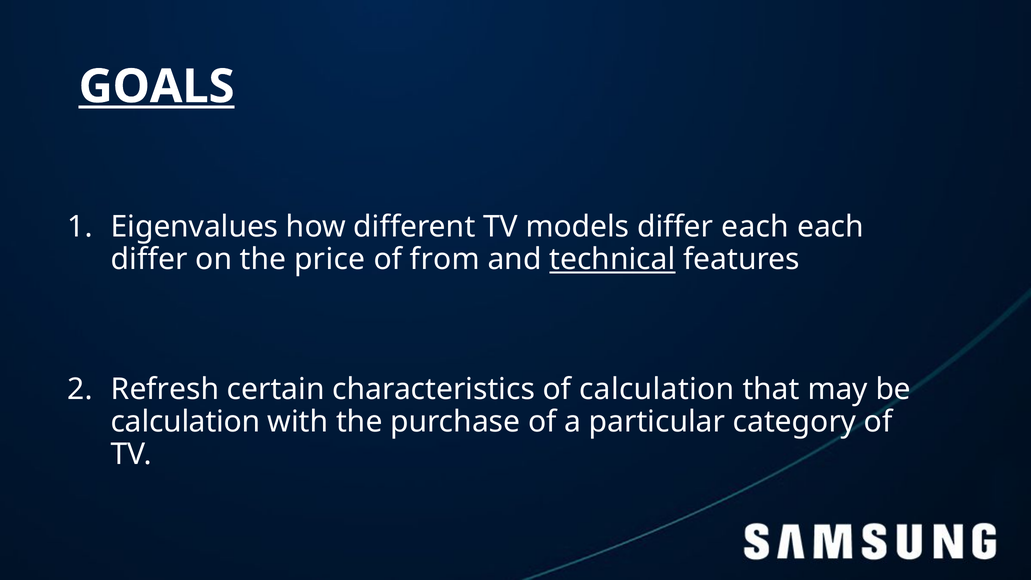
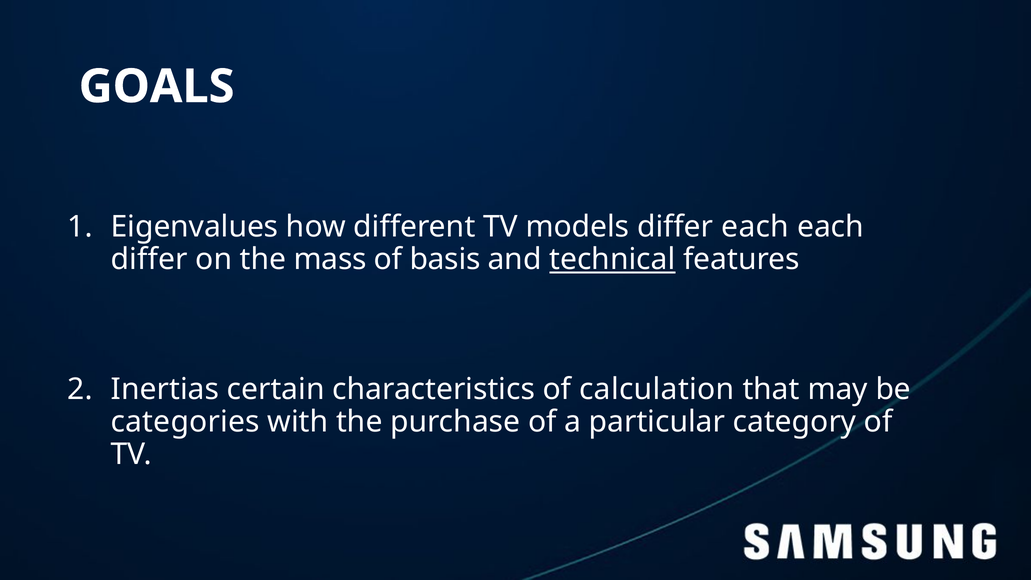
GOALS underline: present -> none
price: price -> mass
from: from -> basis
Refresh: Refresh -> Inertias
calculation at (185, 422): calculation -> categories
